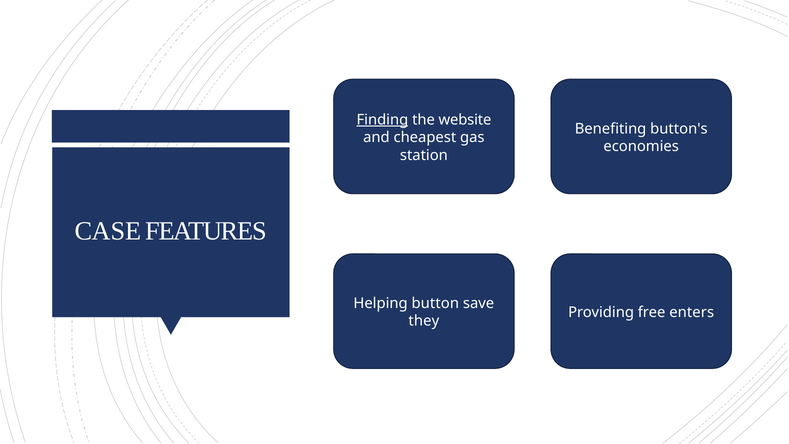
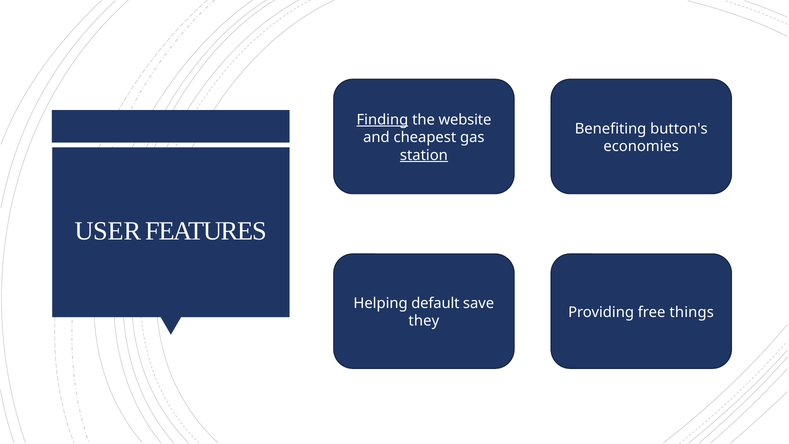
station underline: none -> present
CASE: CASE -> USER
button: button -> default
enters: enters -> things
